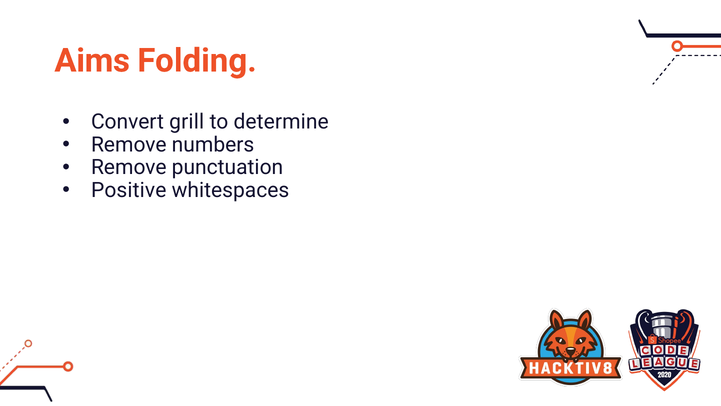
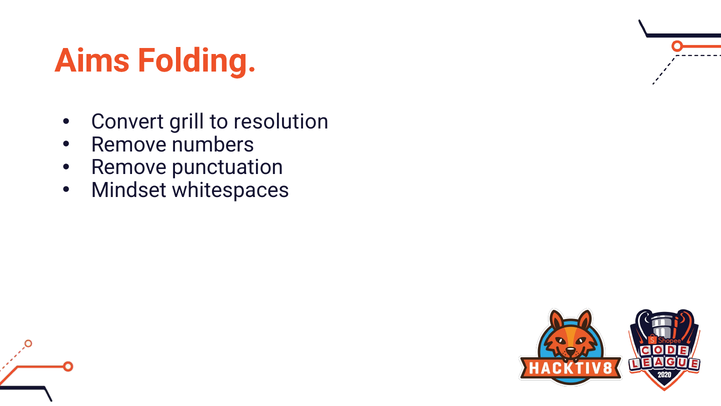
determine: determine -> resolution
Positive: Positive -> Mindset
